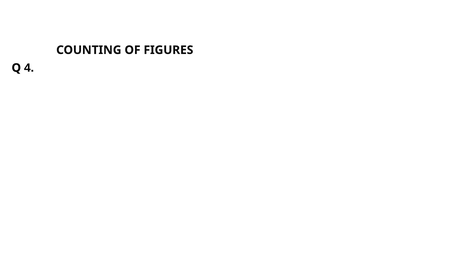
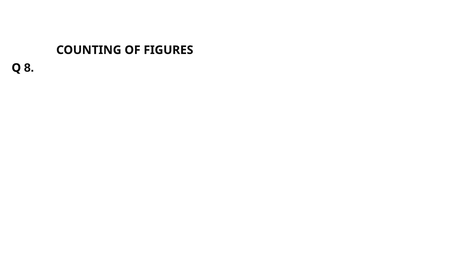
4: 4 -> 8
